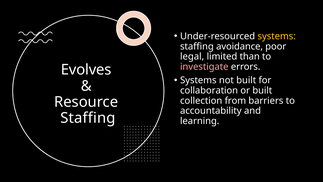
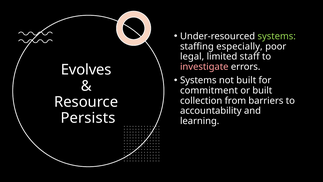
systems at (277, 36) colour: yellow -> light green
avoidance: avoidance -> especially
than: than -> staff
collaboration: collaboration -> commitment
Staffing at (88, 118): Staffing -> Persists
